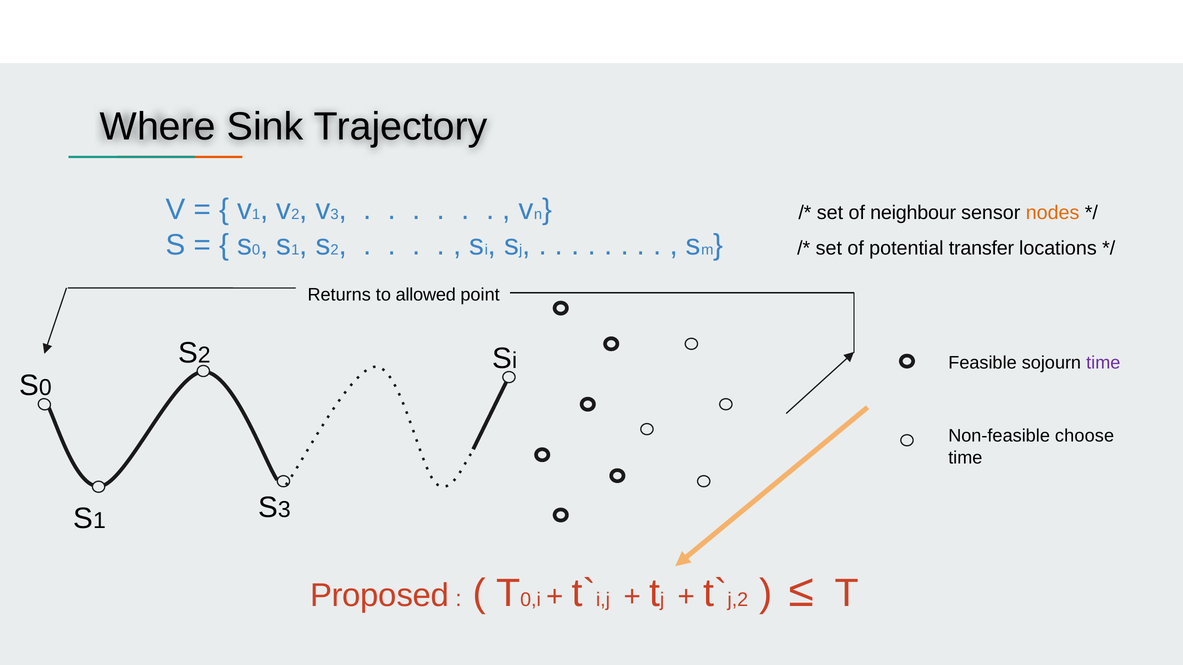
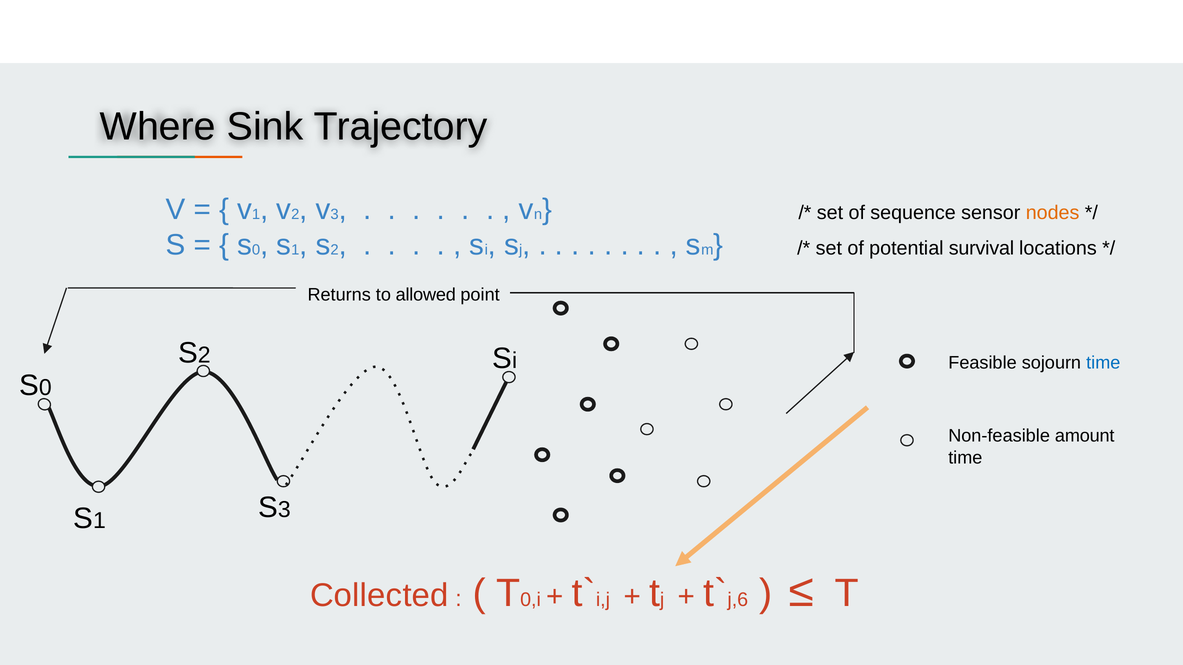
neighbour: neighbour -> sequence
transfer: transfer -> survival
time at (1103, 363) colour: purple -> blue
choose: choose -> amount
Proposed: Proposed -> Collected
j,2: j,2 -> j,6
